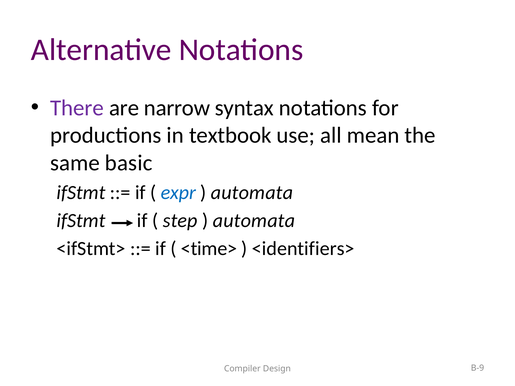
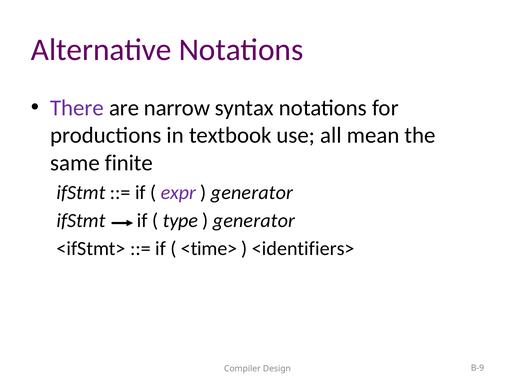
basic: basic -> finite
expr colour: blue -> purple
automata at (252, 193): automata -> generator
step: step -> type
automata at (254, 221): automata -> generator
